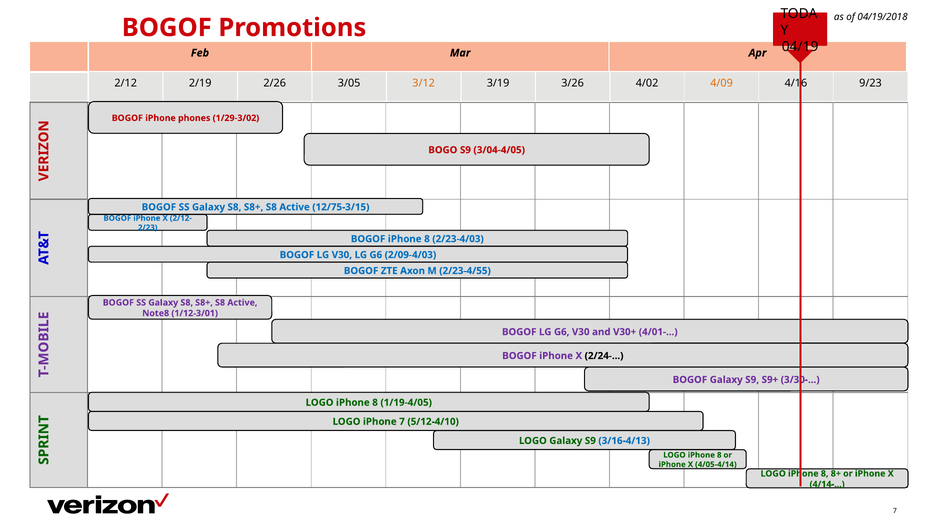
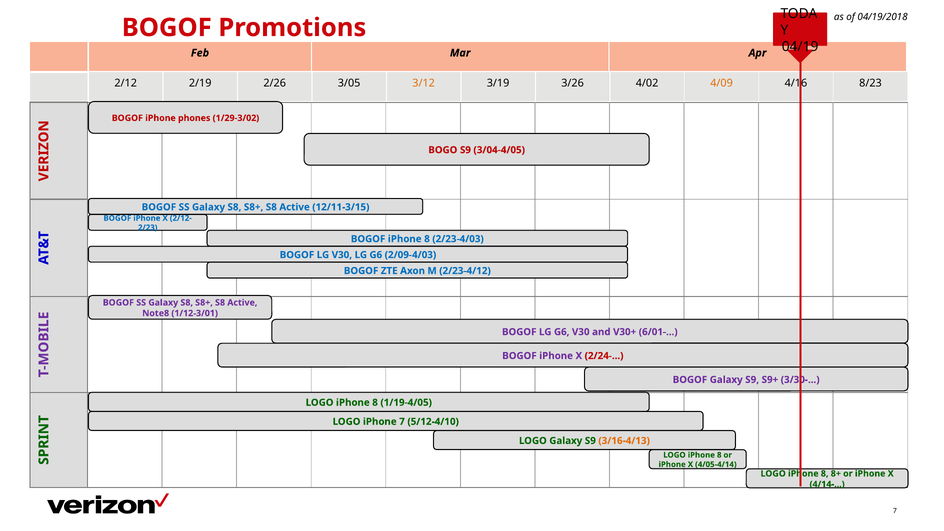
9/23: 9/23 -> 8/23
12/75-3/15: 12/75-3/15 -> 12/11-3/15
2/23-4/55: 2/23-4/55 -> 2/23-4/12
4/01-: 4/01- -> 6/01-
2/24- colour: black -> red
3/16-4/13 colour: blue -> orange
